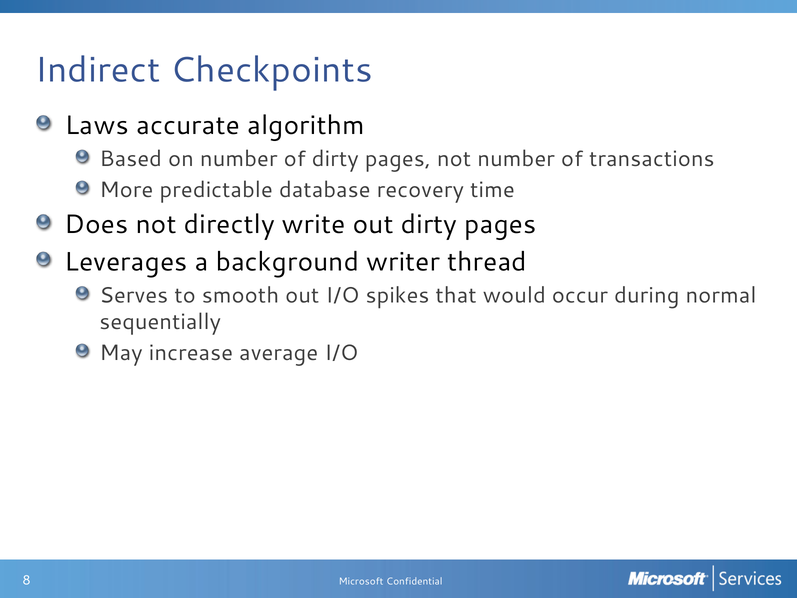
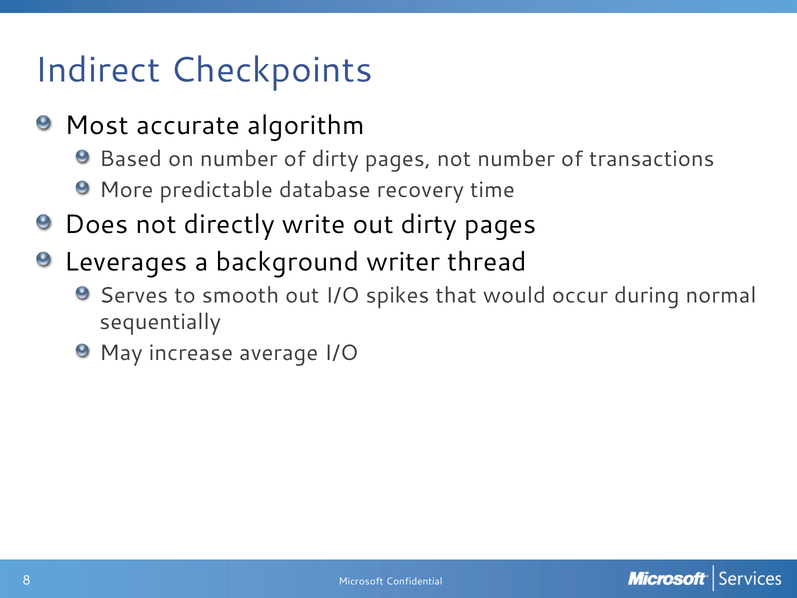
Laws: Laws -> Most
